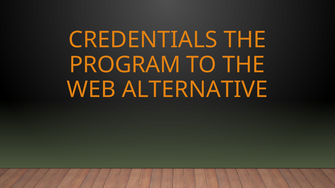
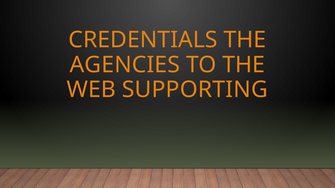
PROGRAM: PROGRAM -> AGENCIES
ALTERNATIVE: ALTERNATIVE -> SUPPORTING
